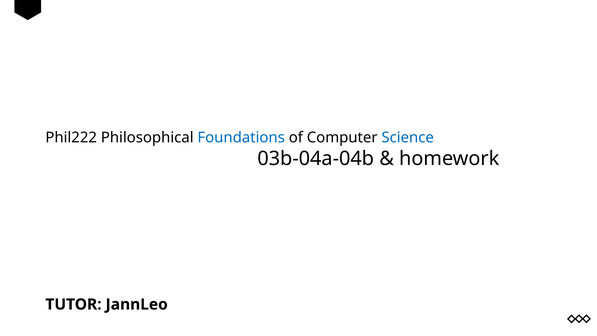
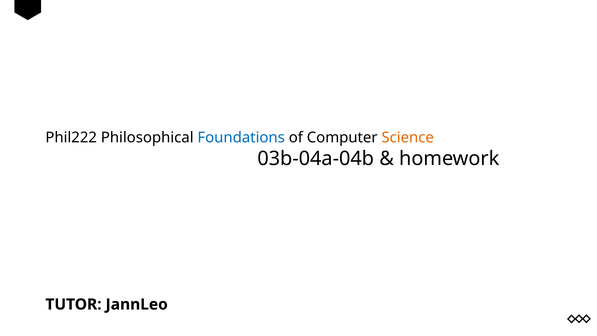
Science colour: blue -> orange
